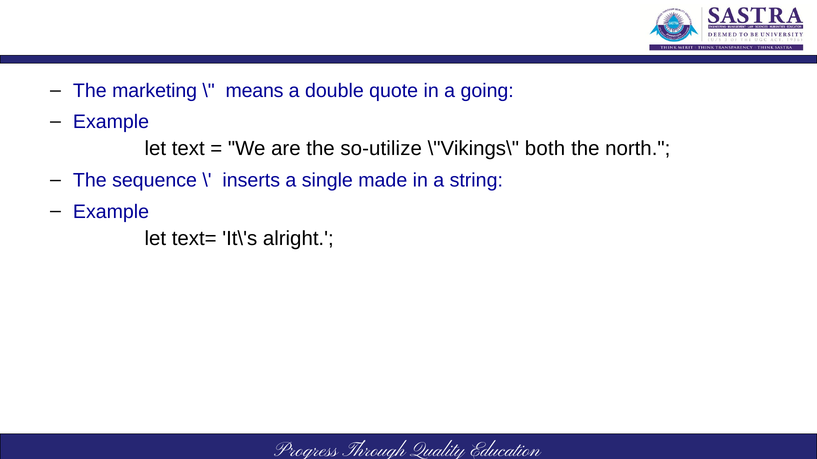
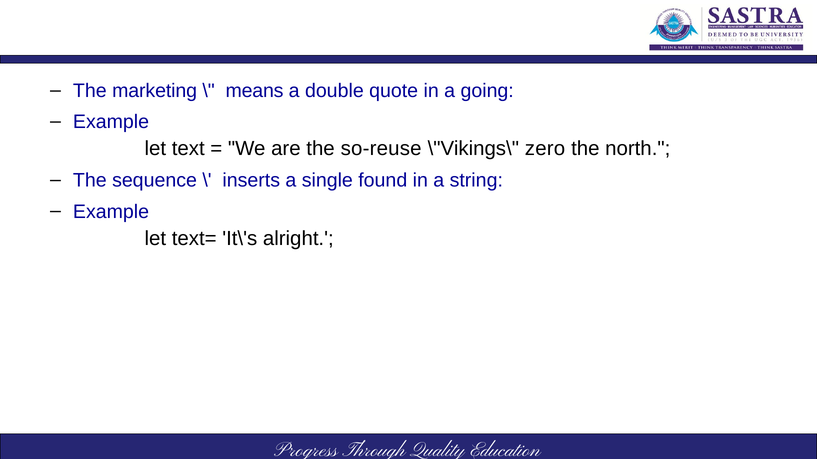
so-utilize: so-utilize -> so-reuse
both: both -> zero
made: made -> found
